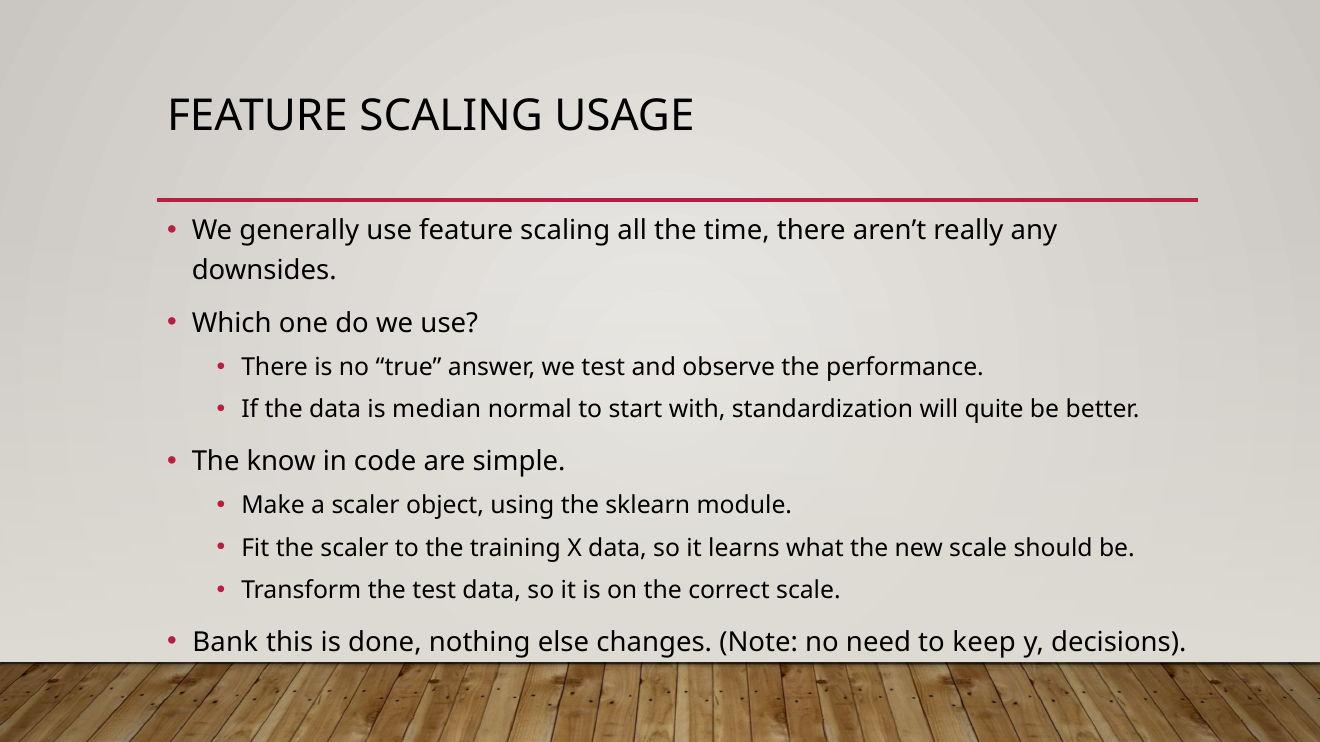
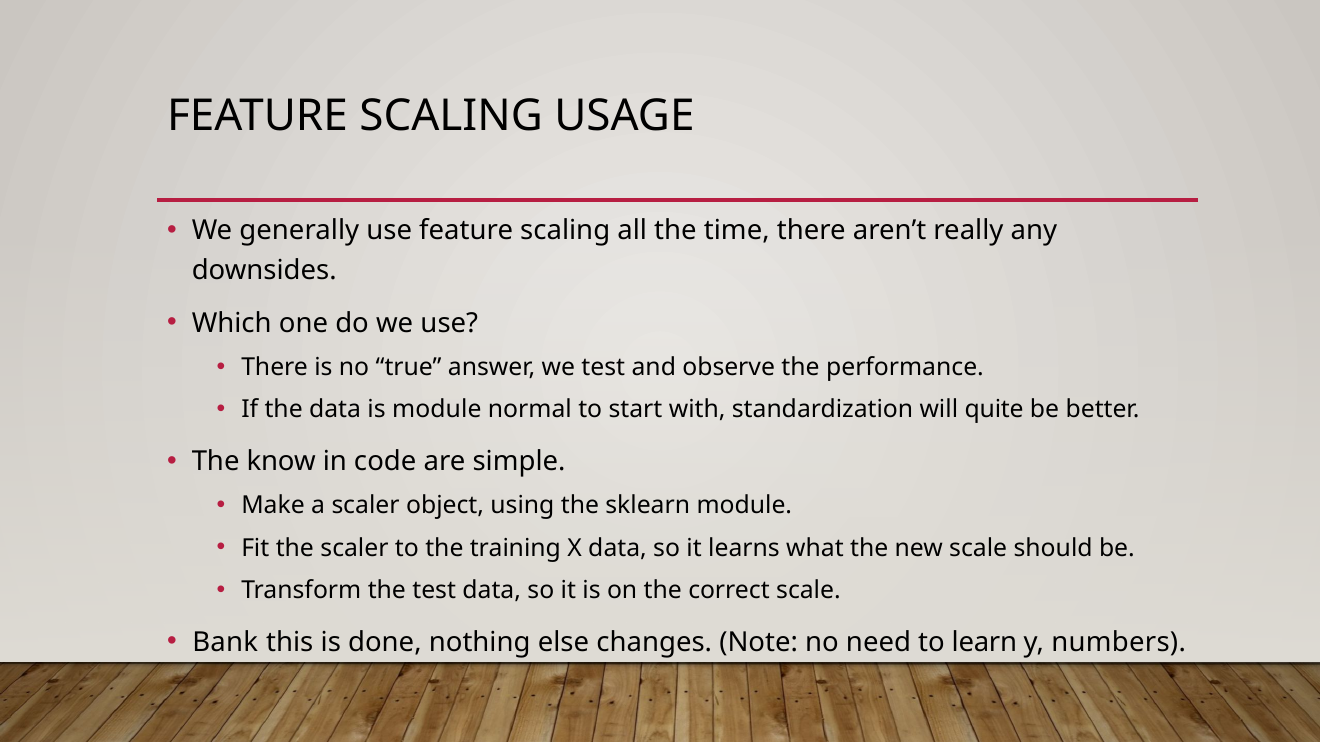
is median: median -> module
keep: keep -> learn
decisions: decisions -> numbers
